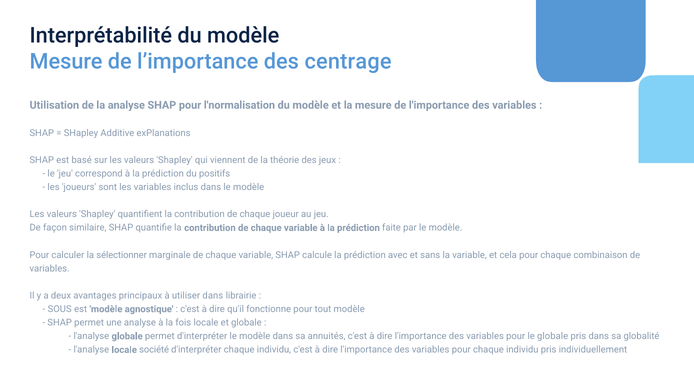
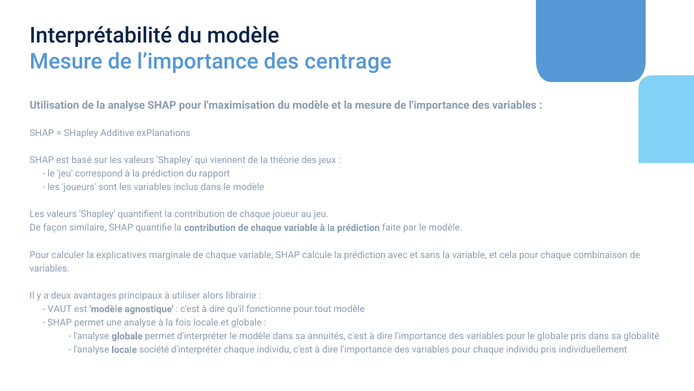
l'normalisation: l'normalisation -> l'maximisation
positifs: positifs -> rapport
sélectionner: sélectionner -> explicatives
utiliser dans: dans -> alors
SOUS: SOUS -> VAUT
